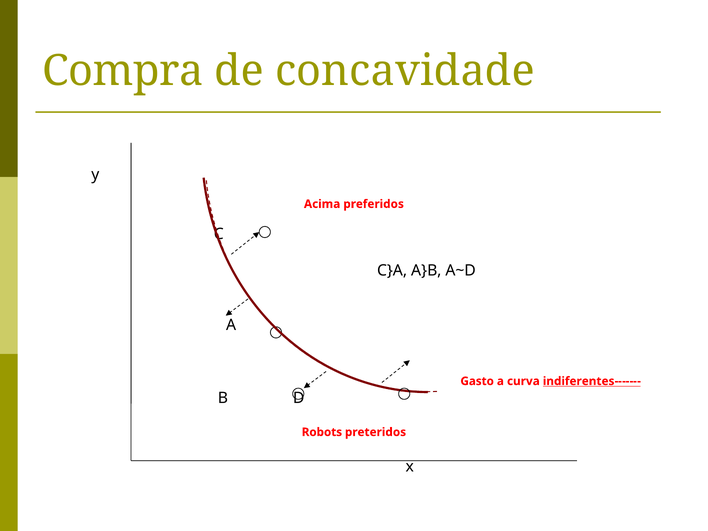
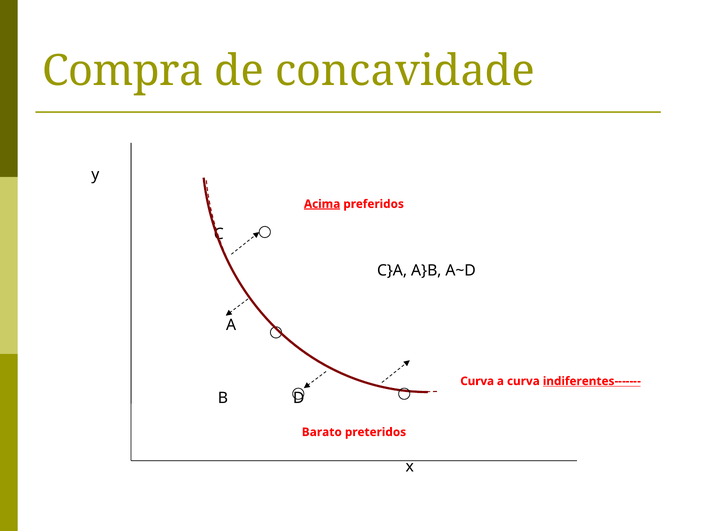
Acima underline: none -> present
Gasto at (477, 381): Gasto -> Curva
Robots: Robots -> Barato
